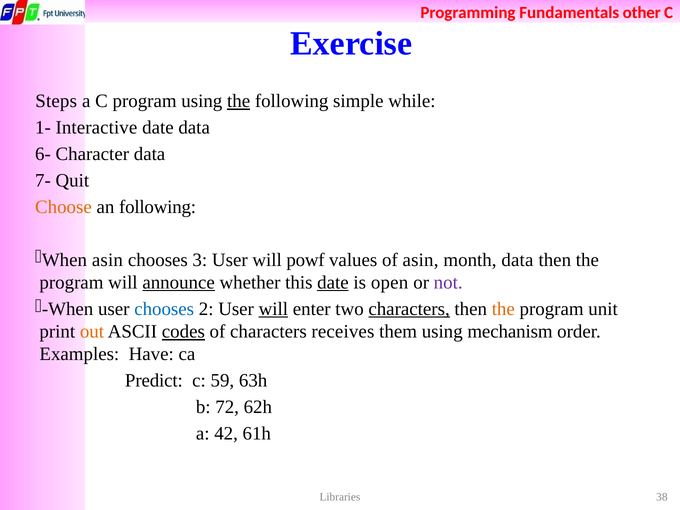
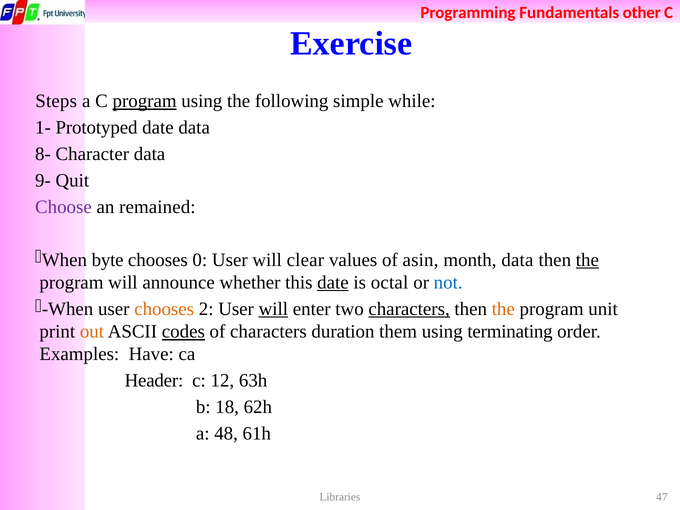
program at (145, 101) underline: none -> present
the at (239, 101) underline: present -> none
Interactive: Interactive -> Prototyped
6-: 6- -> 8-
7-: 7- -> 9-
Choose colour: orange -> purple
an following: following -> remained
When asin: asin -> byte
3: 3 -> 0
powf: powf -> clear
the at (587, 260) underline: none -> present
announce underline: present -> none
open: open -> octal
not colour: purple -> blue
chooses at (164, 309) colour: blue -> orange
receives: receives -> duration
mechanism: mechanism -> terminating
Predict: Predict -> Header
59: 59 -> 12
72: 72 -> 18
42: 42 -> 48
38: 38 -> 47
